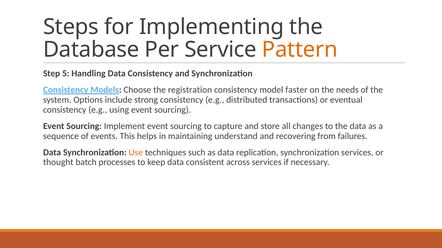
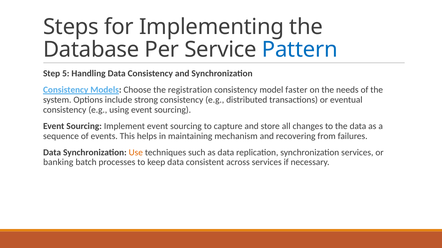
Pattern colour: orange -> blue
understand: understand -> mechanism
thought: thought -> banking
